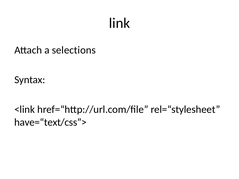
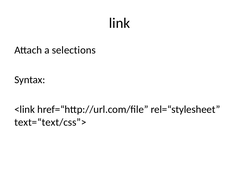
have=“text/css”>: have=“text/css”> -> text=“text/css”>
